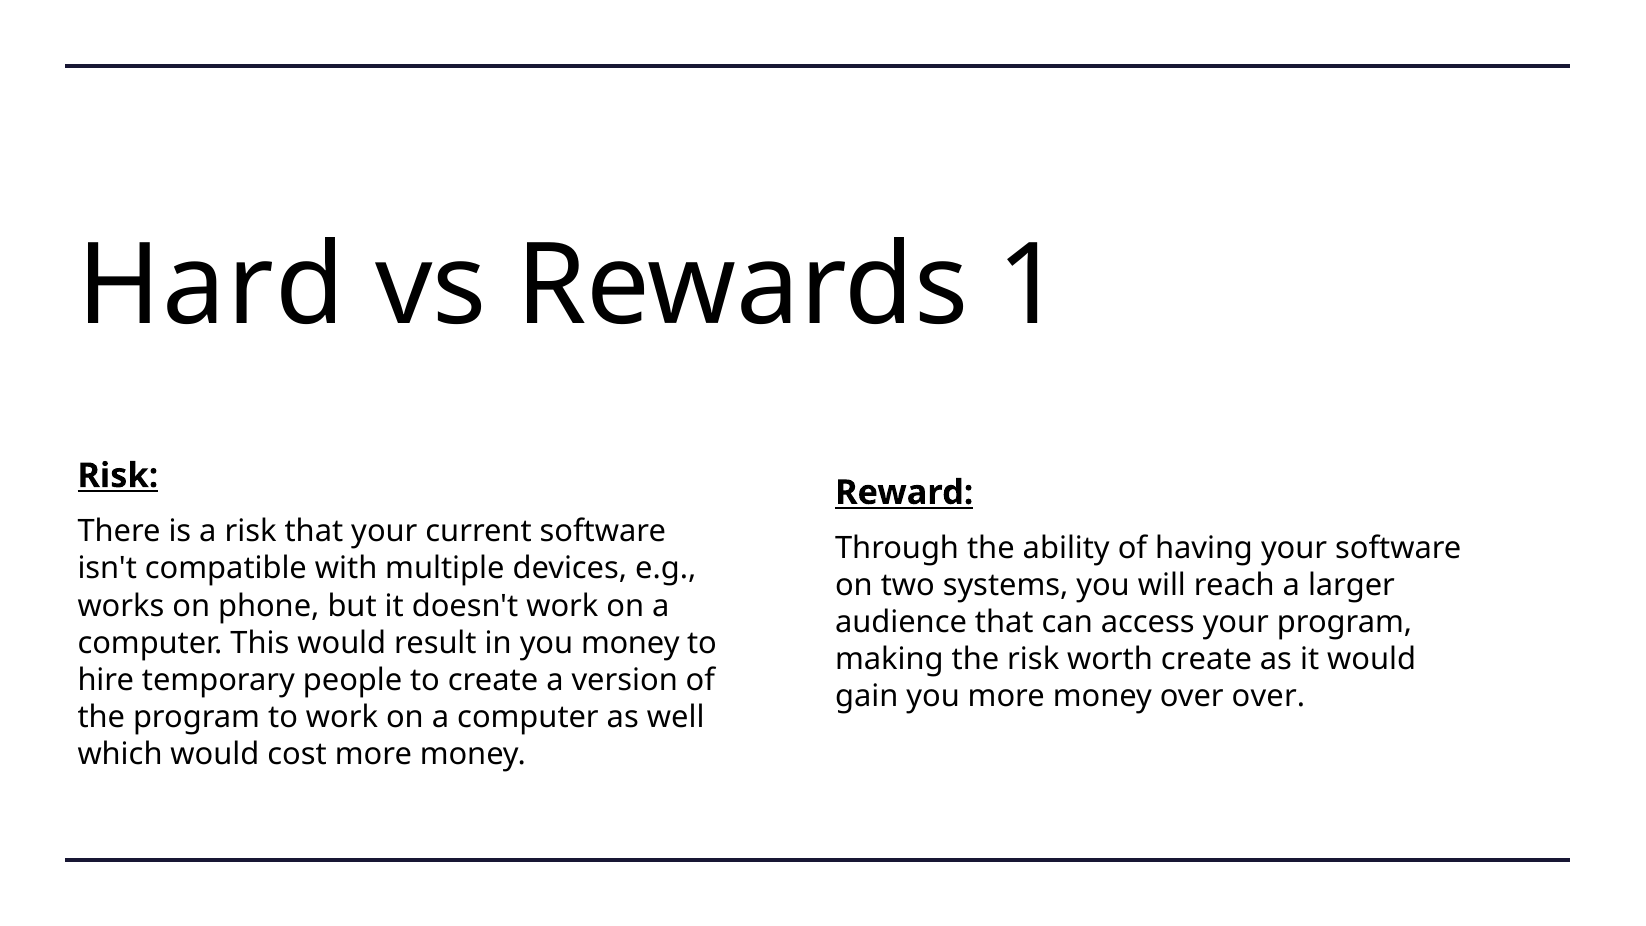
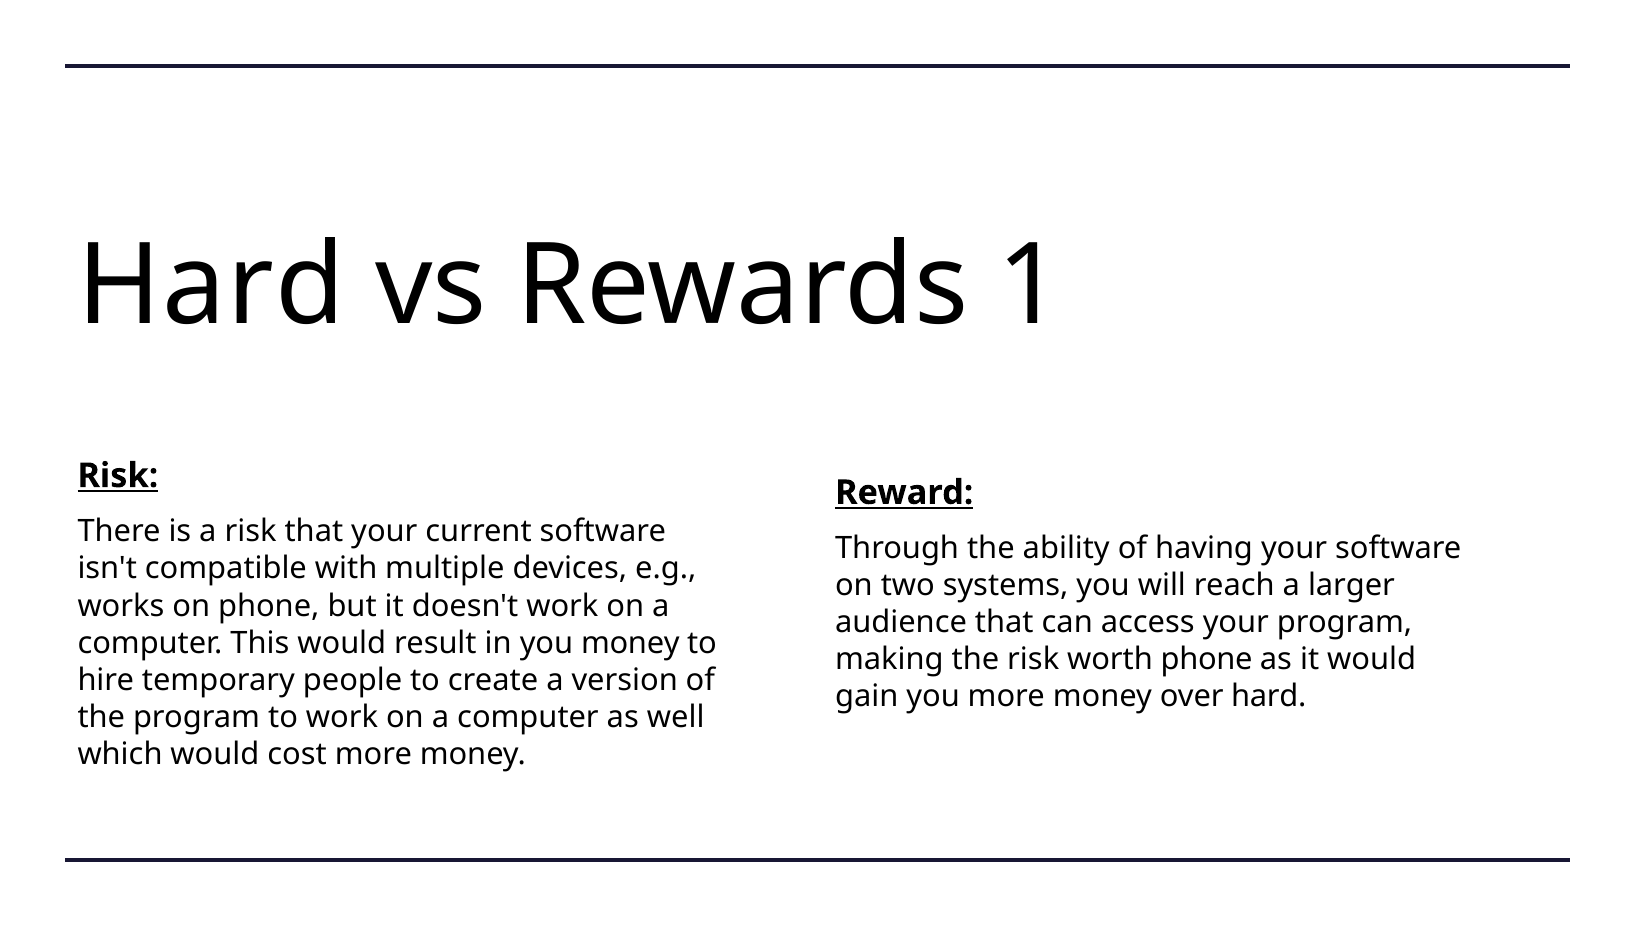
worth create: create -> phone
over over: over -> hard
